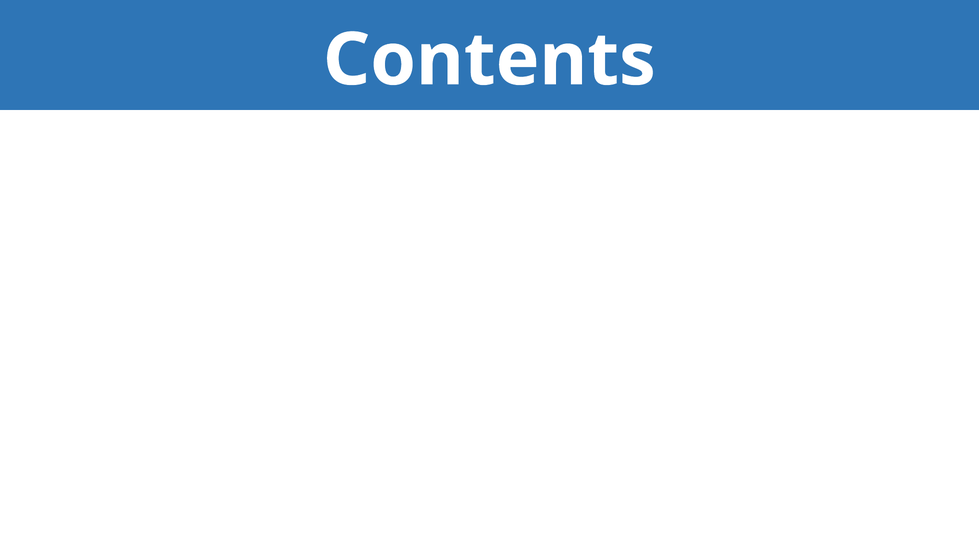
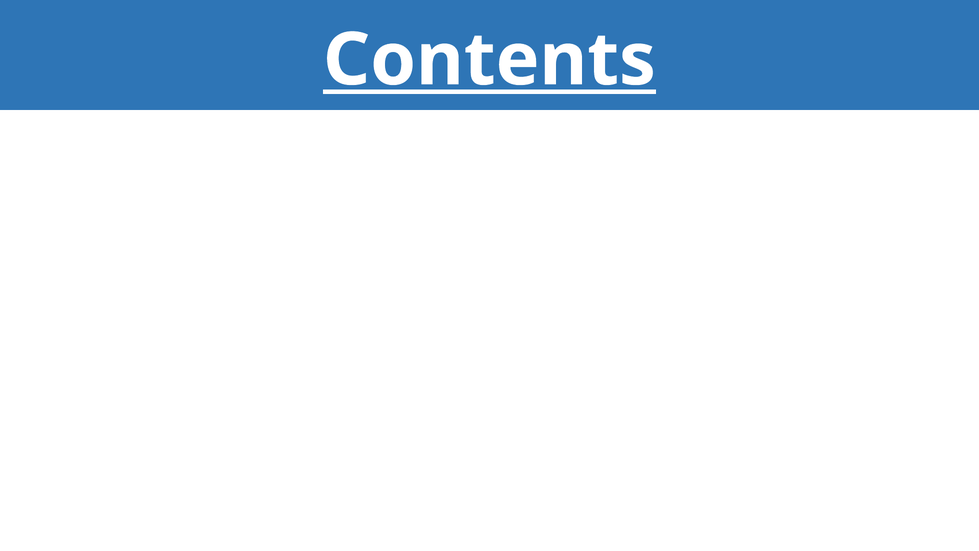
Contents underline: none -> present
